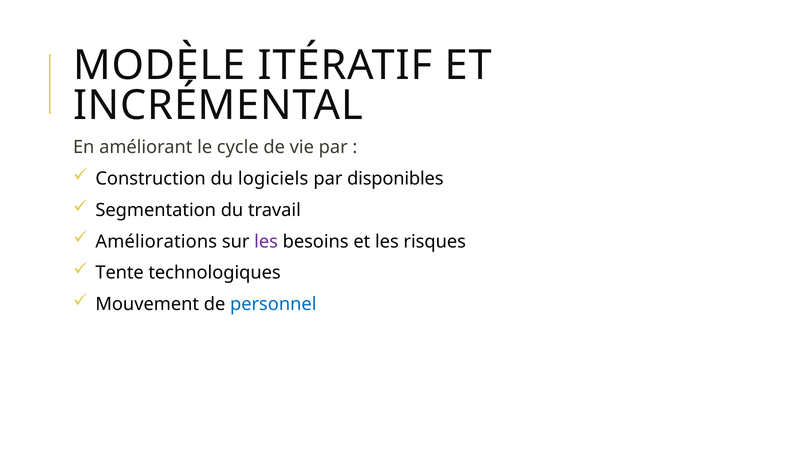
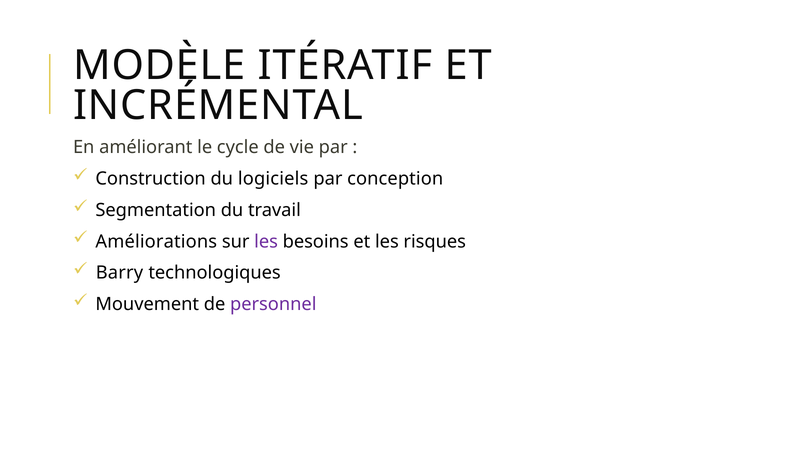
disponibles: disponibles -> conception
Tente: Tente -> Barry
personnel colour: blue -> purple
